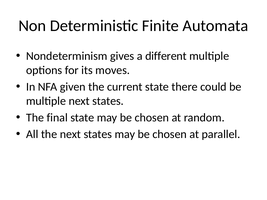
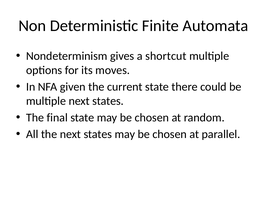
different: different -> shortcut
